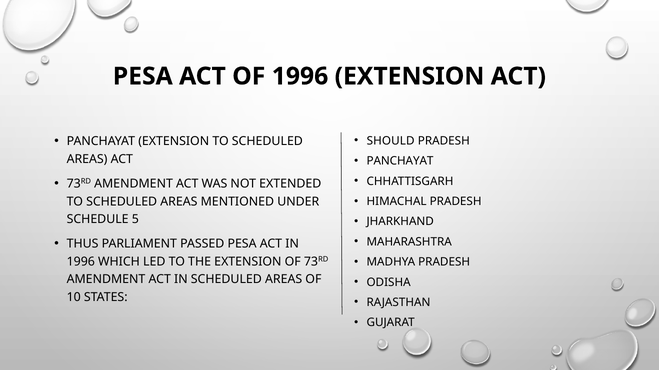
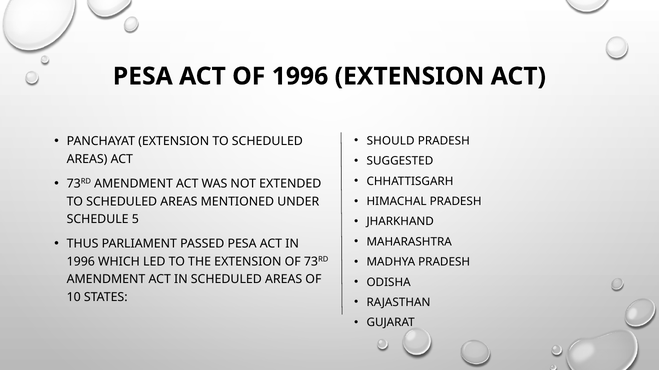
PANCHAYAT at (400, 161): PANCHAYAT -> SUGGESTED
